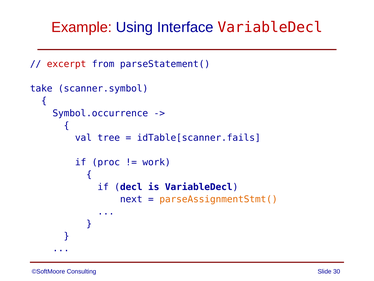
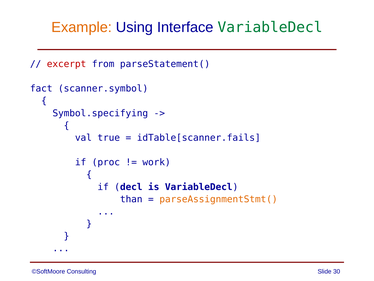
Example colour: red -> orange
VariableDecl at (270, 27) colour: red -> green
take: take -> fact
Symbol.occurrence: Symbol.occurrence -> Symbol.specifying
tree: tree -> true
next: next -> than
